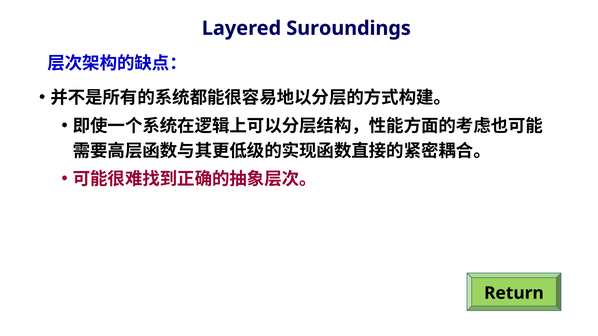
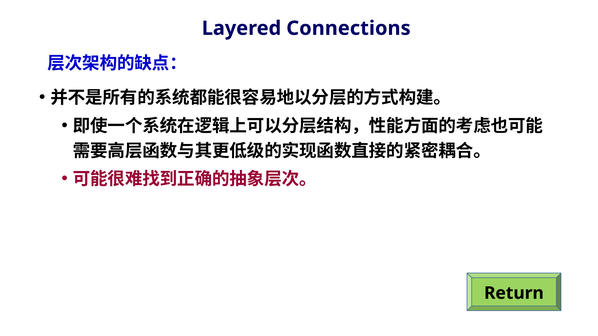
Suroundings: Suroundings -> Connections
